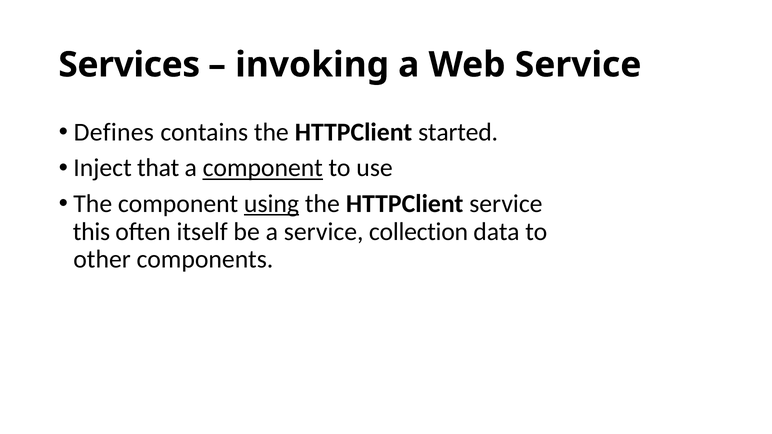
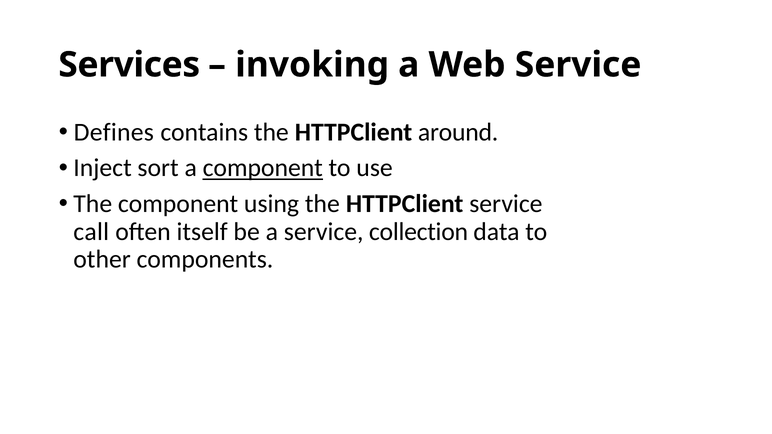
started: started -> around
that: that -> sort
using underline: present -> none
this: this -> call
